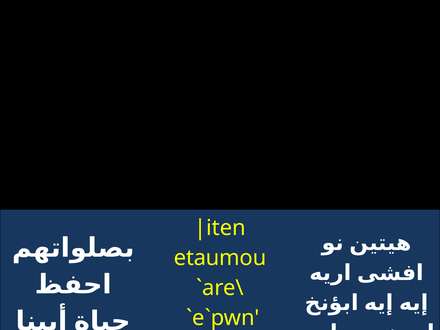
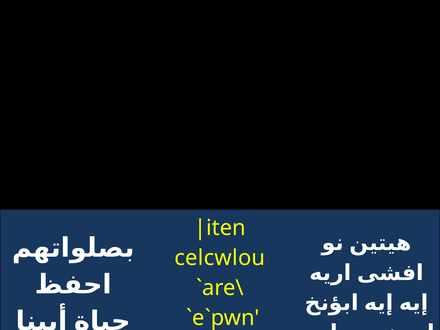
etaumou: etaumou -> celcwlou
